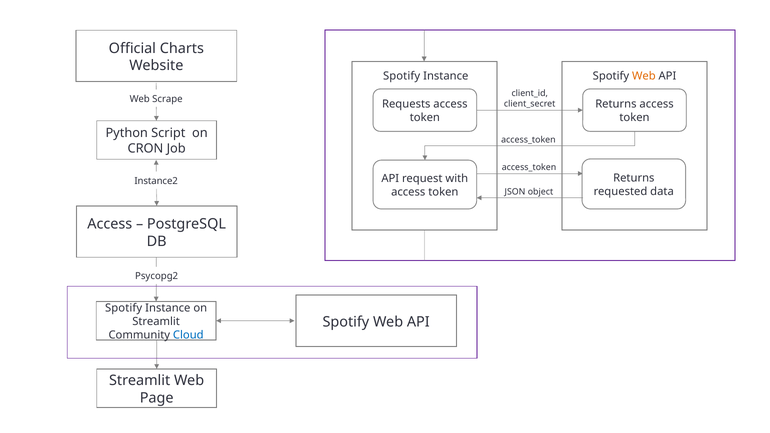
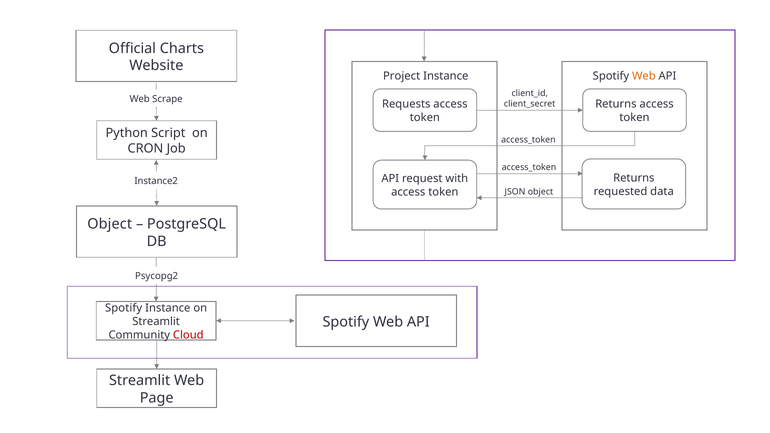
Spotify at (402, 76): Spotify -> Project
Access at (110, 224): Access -> Object
Cloud colour: blue -> red
